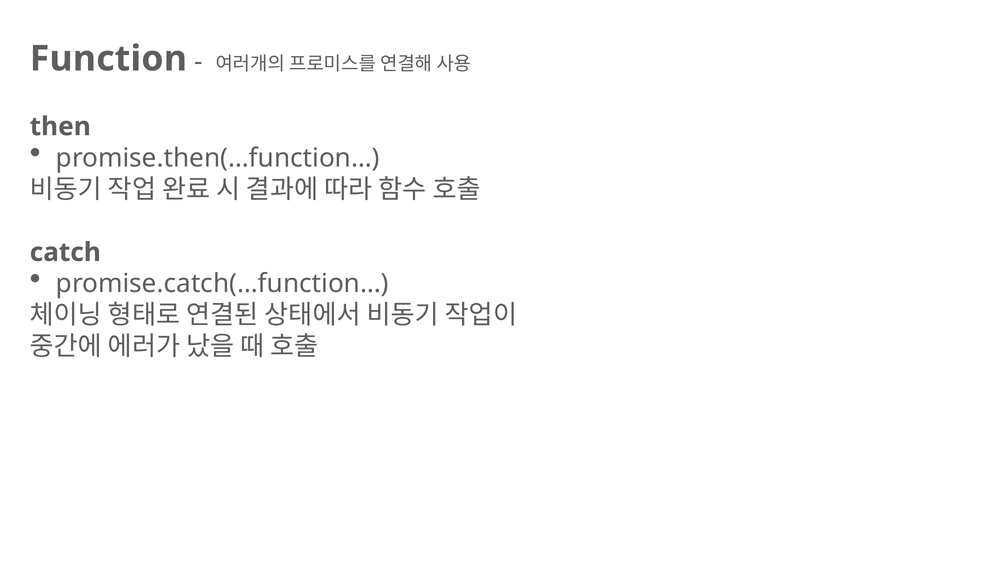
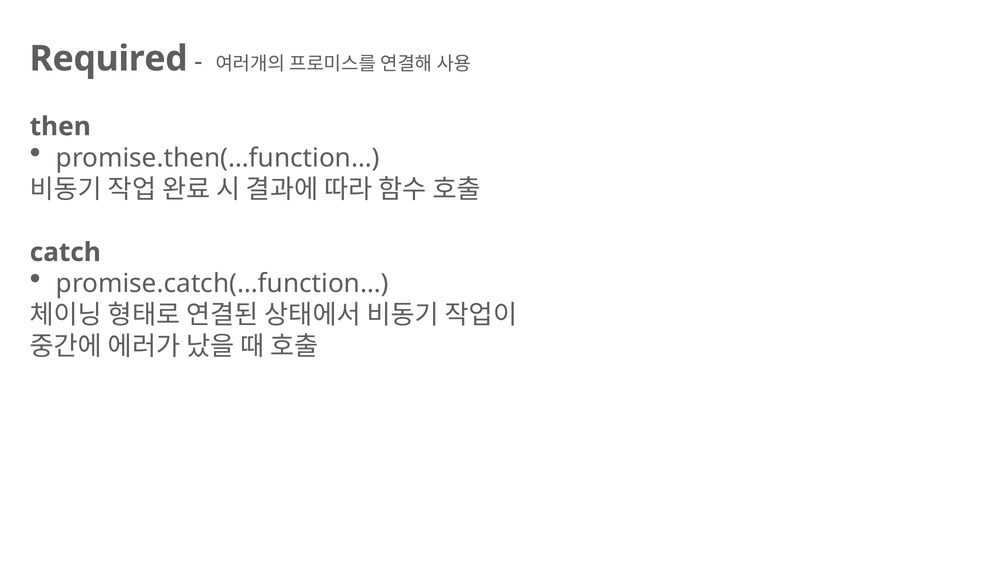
Function: Function -> Required
